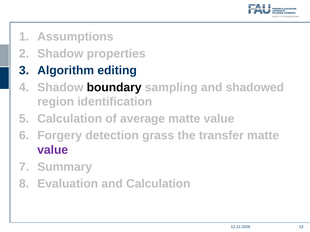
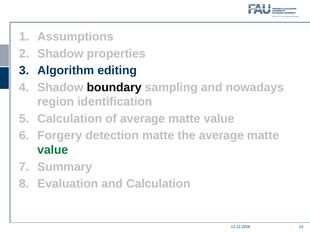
shadowed: shadowed -> nowadays
detection grass: grass -> matte
the transfer: transfer -> average
value at (53, 150) colour: purple -> green
